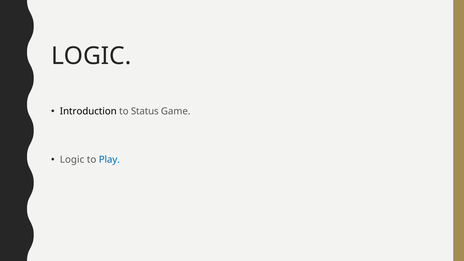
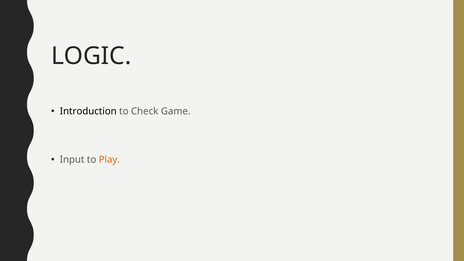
Status: Status -> Check
Logic at (72, 160): Logic -> Input
Play colour: blue -> orange
